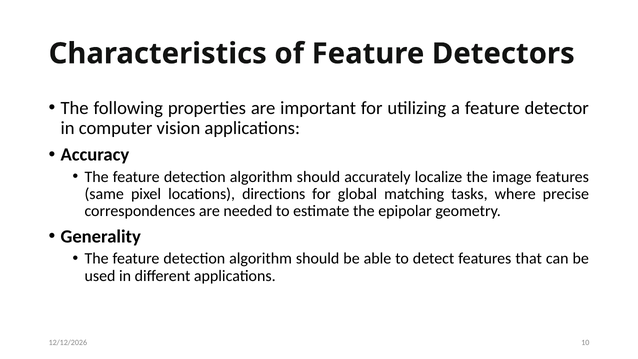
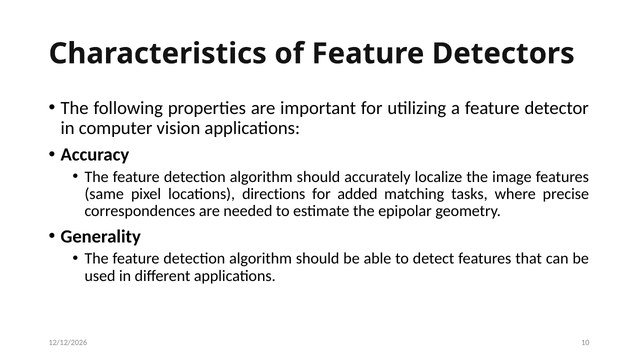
global: global -> added
